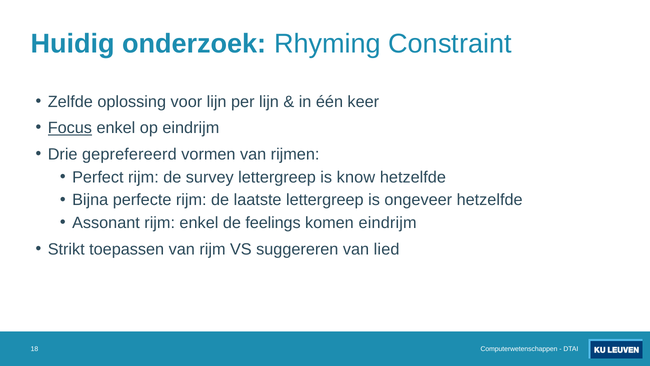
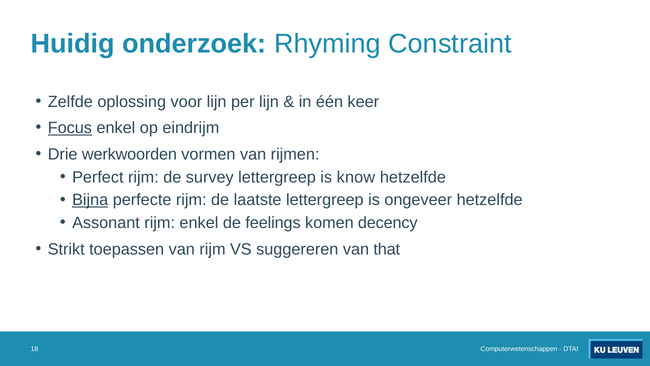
geprefereerd: geprefereerd -> werkwoorden
Bijna underline: none -> present
komen eindrijm: eindrijm -> decency
lied: lied -> that
